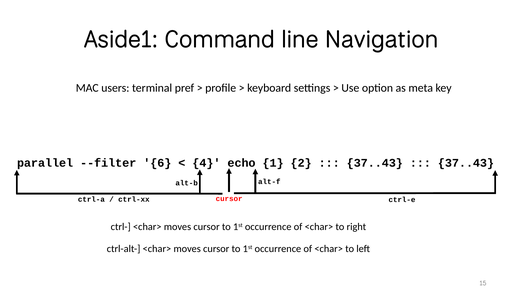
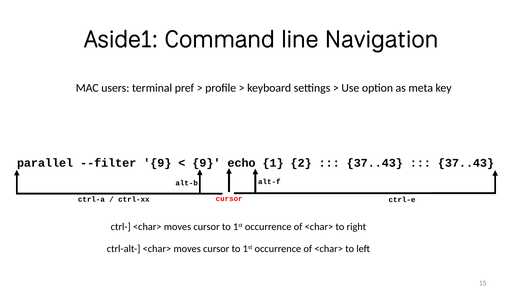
--filter 6: 6 -> 9
4 at (206, 163): 4 -> 9
